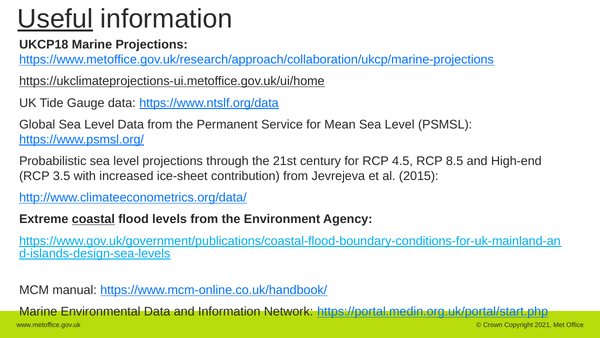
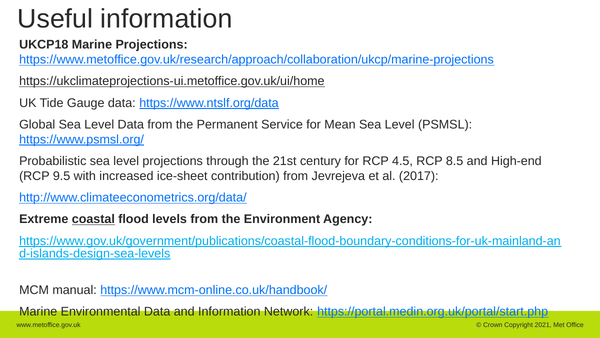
Useful underline: present -> none
3.5: 3.5 -> 9.5
2015: 2015 -> 2017
